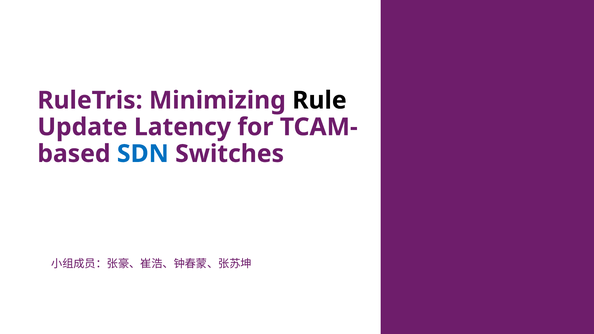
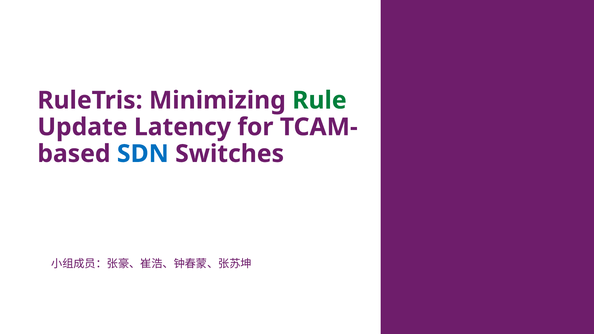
Rule colour: black -> green
